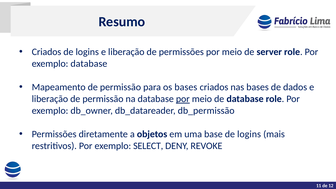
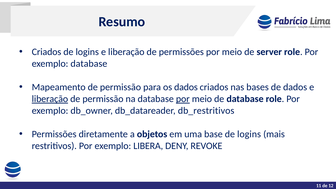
os bases: bases -> dados
liberação at (50, 99) underline: none -> present
db_permissão: db_permissão -> db_restritivos
SELECT: SELECT -> LIBERA
